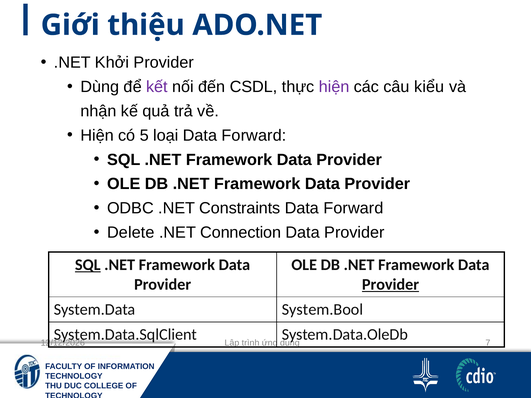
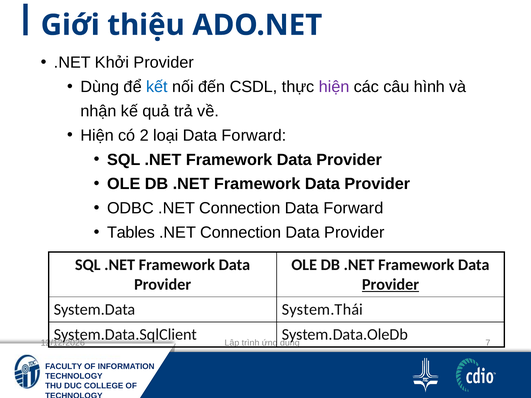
kết colour: purple -> blue
kiểu: kiểu -> hình
5: 5 -> 2
ODBC .NET Constraints: Constraints -> Connection
Delete: Delete -> Tables
SQL at (88, 265) underline: present -> none
System.Bool: System.Bool -> System.Thái
